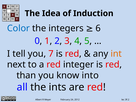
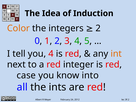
Color colour: blue -> orange
6 at (98, 28): 6 -> 2
you 7: 7 -> 4
than: than -> case
